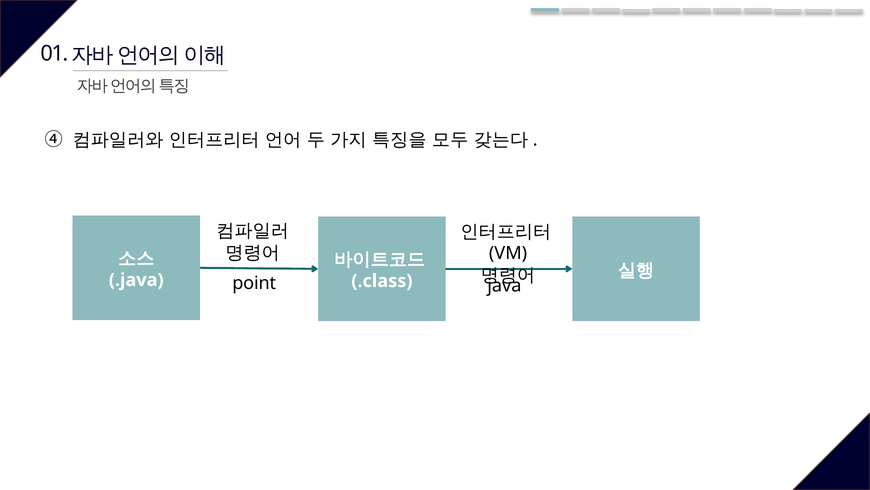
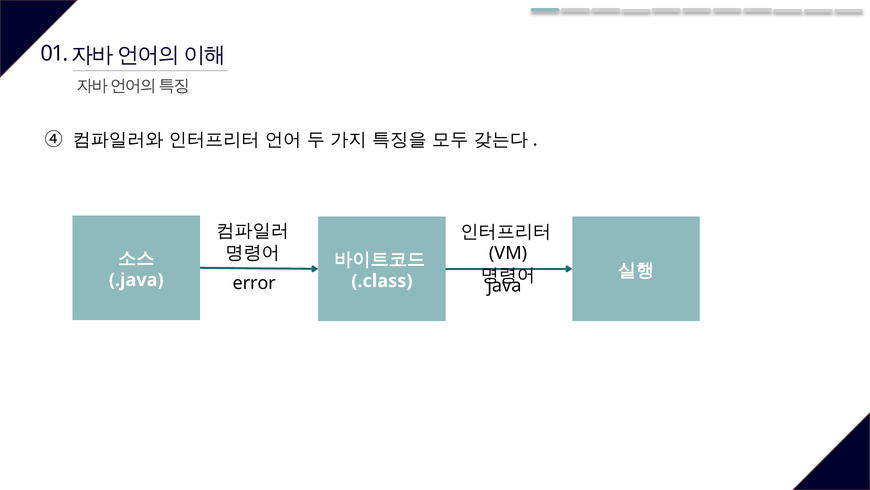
point: point -> error
